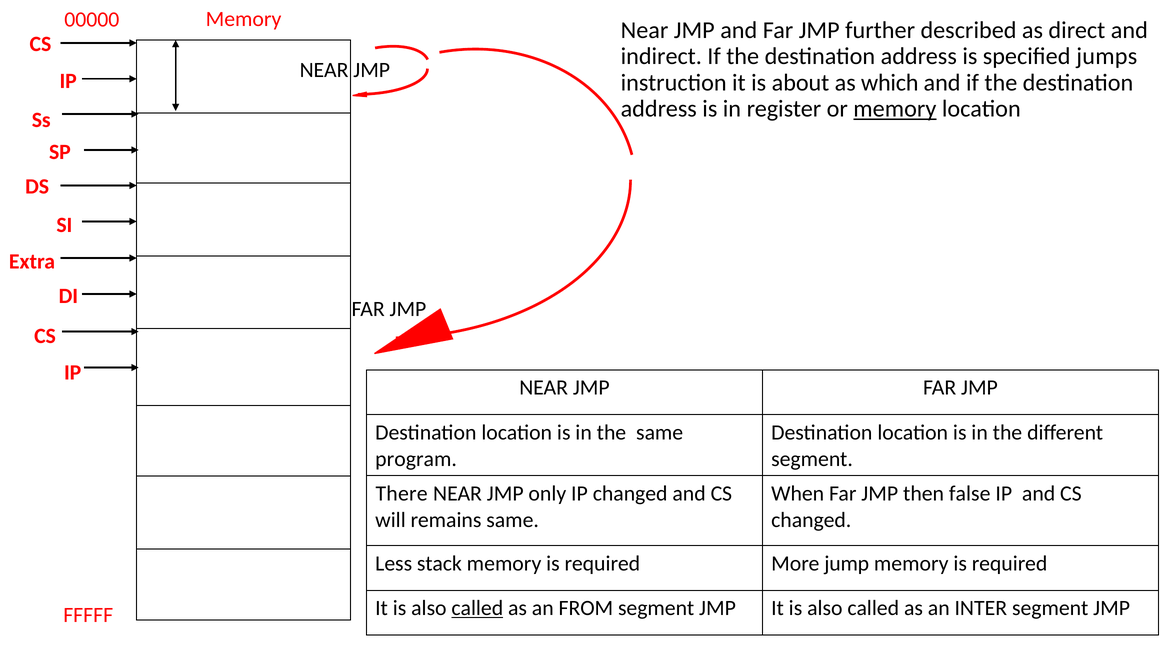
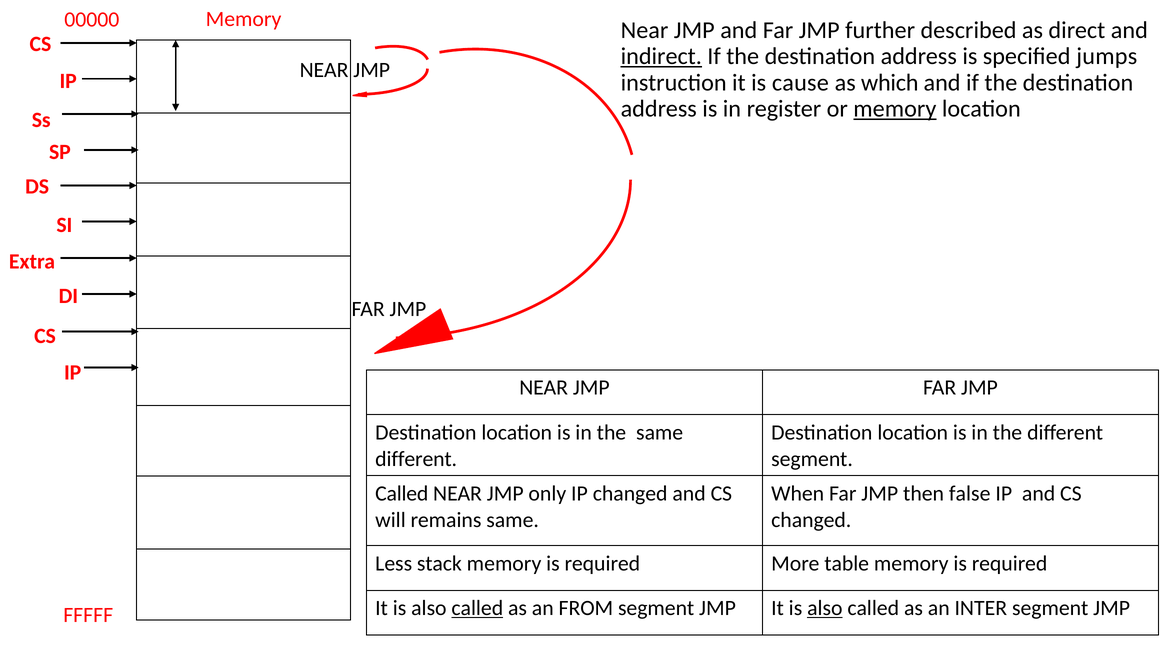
indirect underline: none -> present
about: about -> cause
program at (416, 459): program -> different
There at (402, 494): There -> Called
jump: jump -> table
also at (825, 608) underline: none -> present
